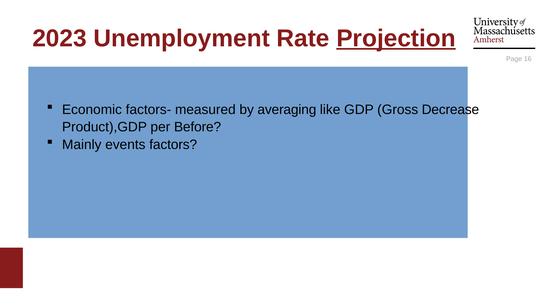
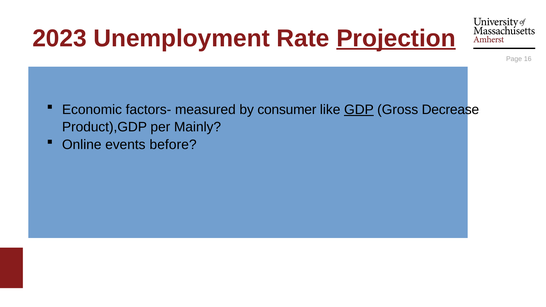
averaging: averaging -> consumer
GDP underline: none -> present
Before: Before -> Mainly
Mainly: Mainly -> Online
factors: factors -> before
